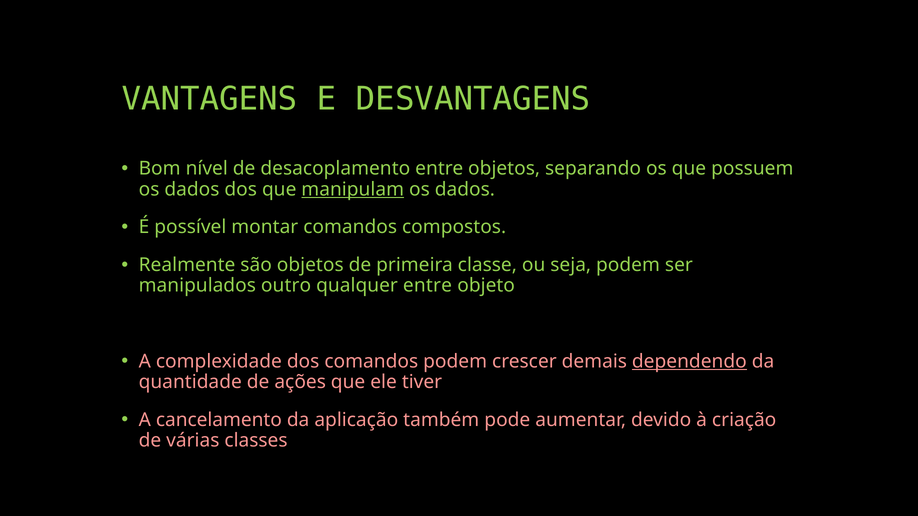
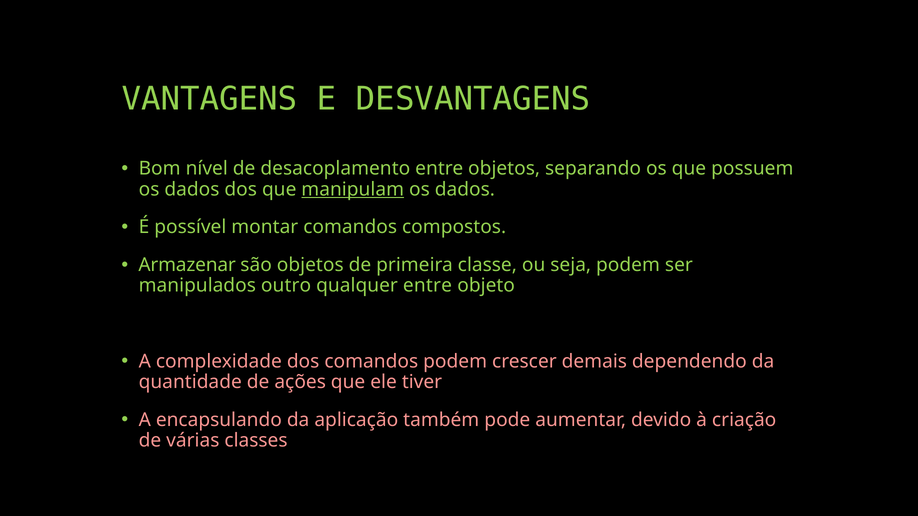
Realmente: Realmente -> Armazenar
dependendo underline: present -> none
cancelamento: cancelamento -> encapsulando
